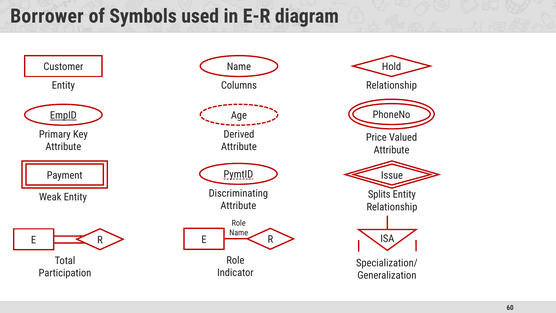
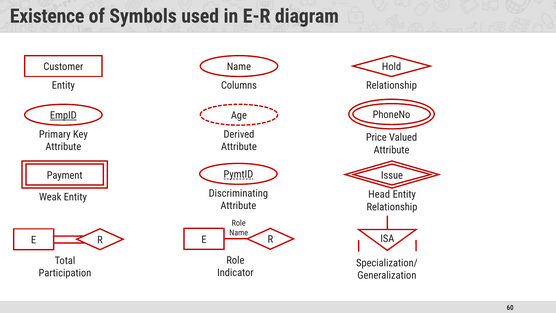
Borrower: Borrower -> Existence
Splits: Splits -> Head
